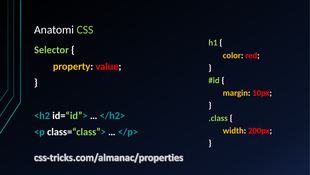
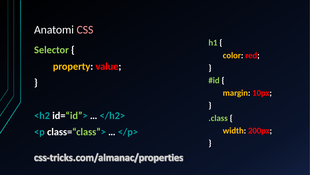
CSS colour: light green -> pink
